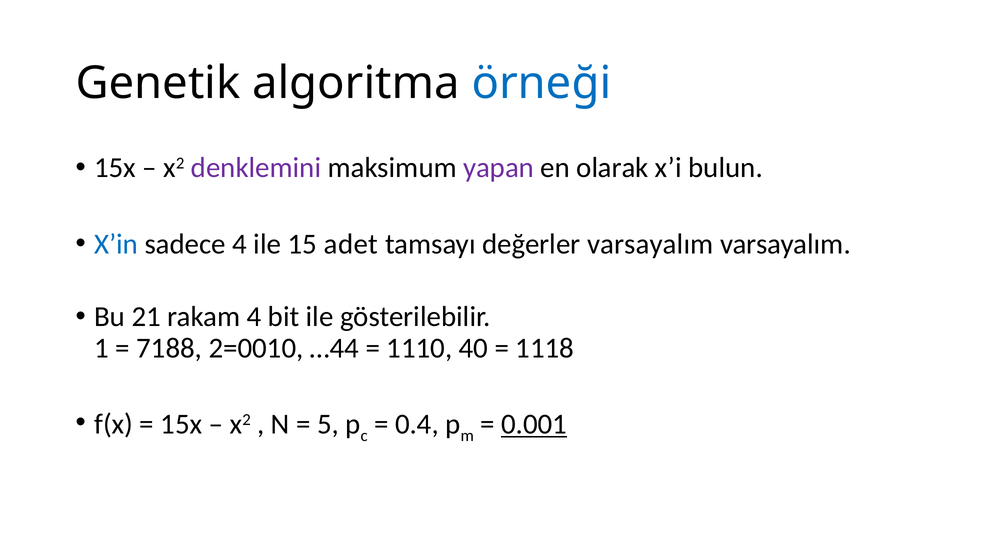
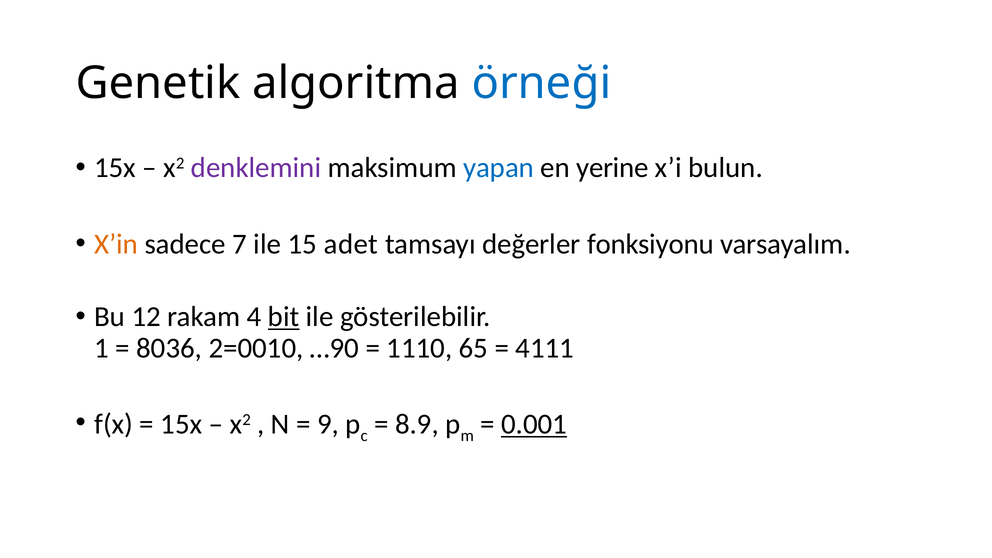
yapan colour: purple -> blue
olarak: olarak -> yerine
X’in colour: blue -> orange
sadece 4: 4 -> 7
değerler varsayalım: varsayalım -> fonksiyonu
21: 21 -> 12
bit underline: none -> present
7188: 7188 -> 8036
…44: …44 -> …90
40: 40 -> 65
1118: 1118 -> 4111
5: 5 -> 9
0.4: 0.4 -> 8.9
